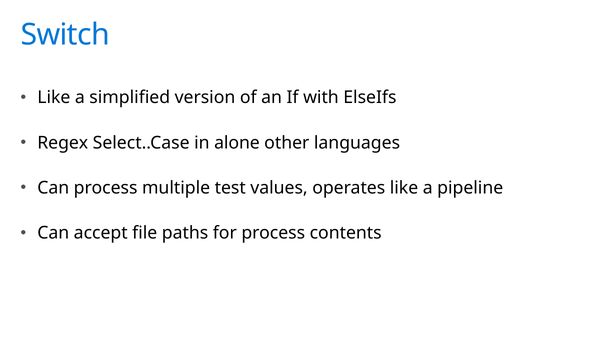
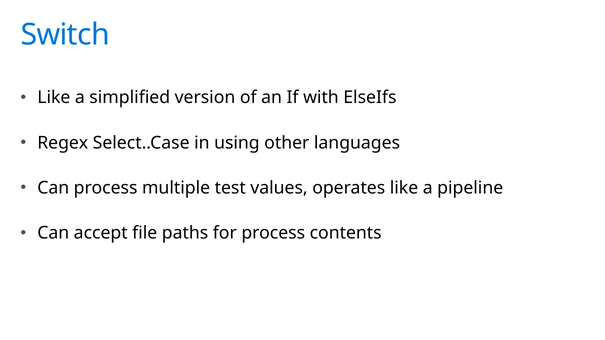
alone: alone -> using
